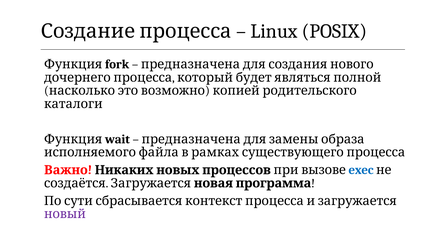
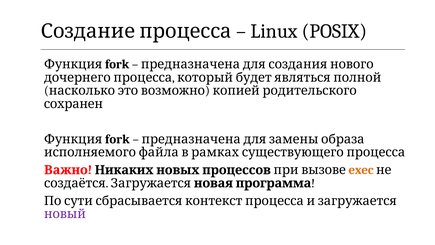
каталоги: каталоги -> сохранен
wait at (117, 139): wait -> fork
exec colour: blue -> orange
